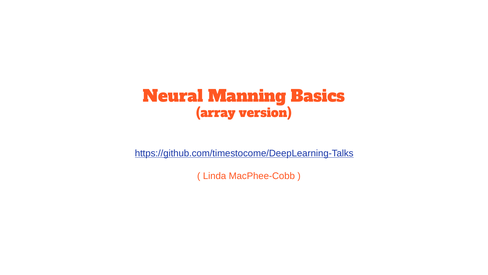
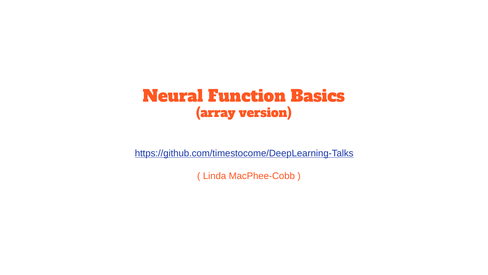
Manning: Manning -> Function
